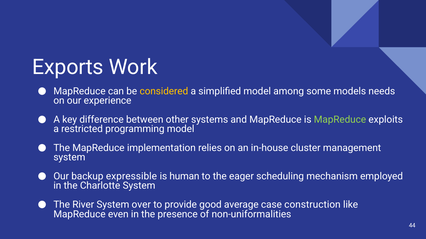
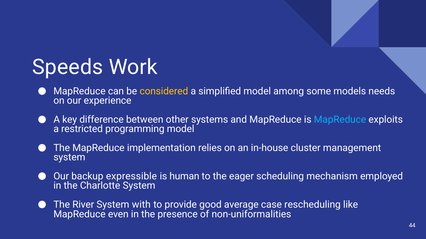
Exports: Exports -> Speeds
MapReduce at (340, 120) colour: light green -> light blue
over: over -> with
construction: construction -> rescheduling
